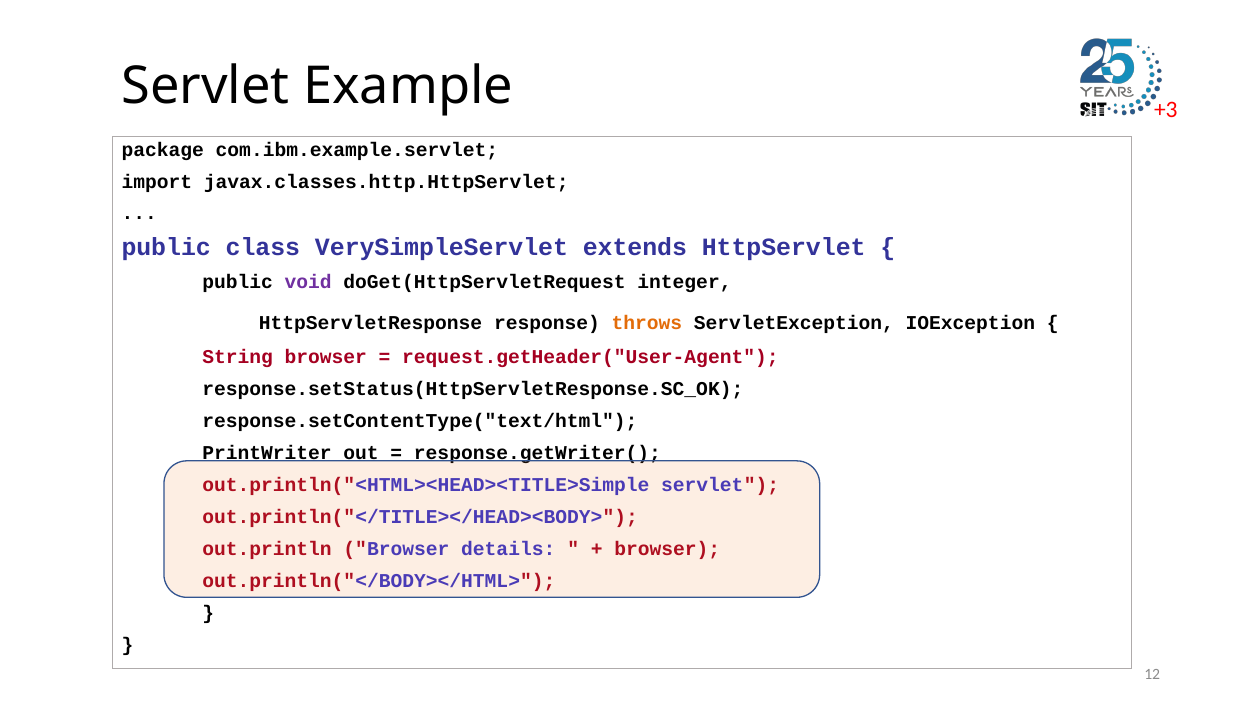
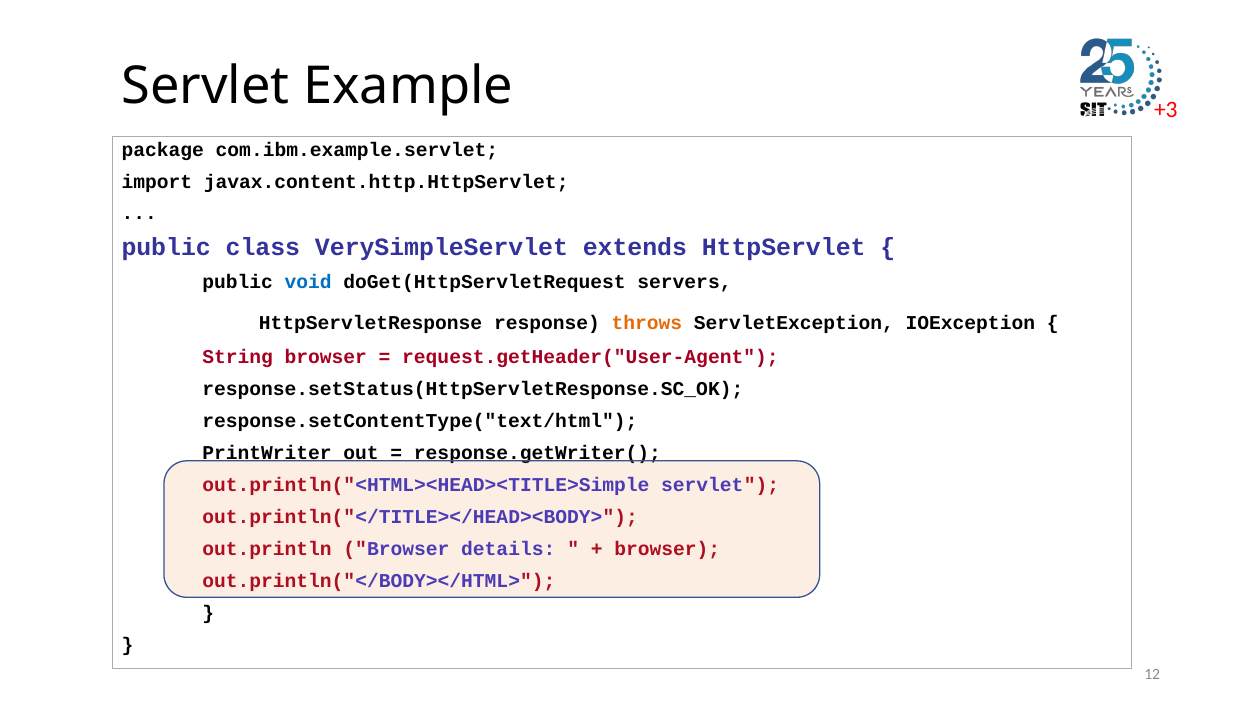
javax.classes.http.HttpServlet: javax.classes.http.HttpServlet -> javax.content.http.HttpServlet
void colour: purple -> blue
integer: integer -> servers
